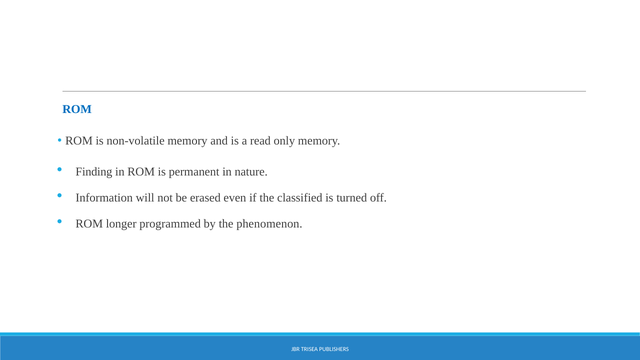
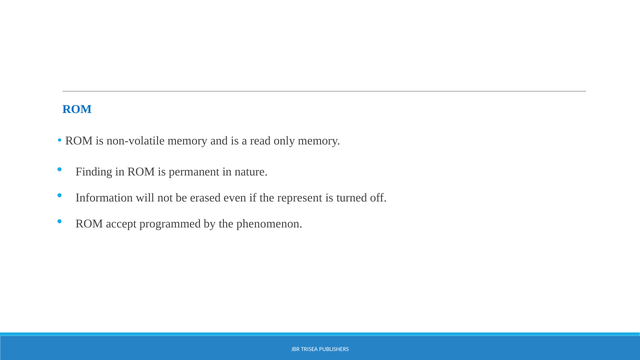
classified: classified -> represent
longer: longer -> accept
